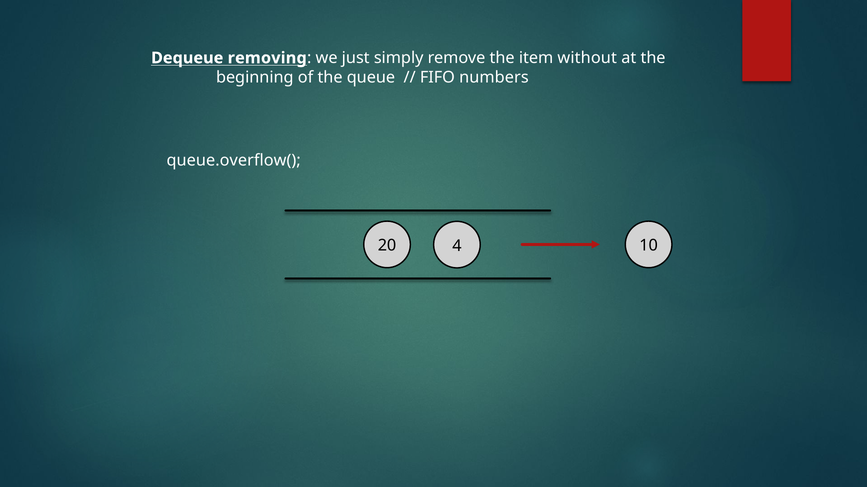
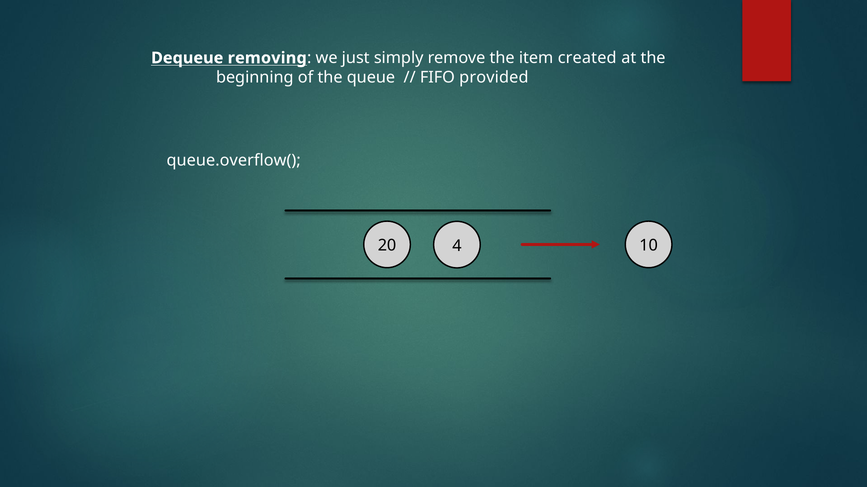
without: without -> created
numbers: numbers -> provided
